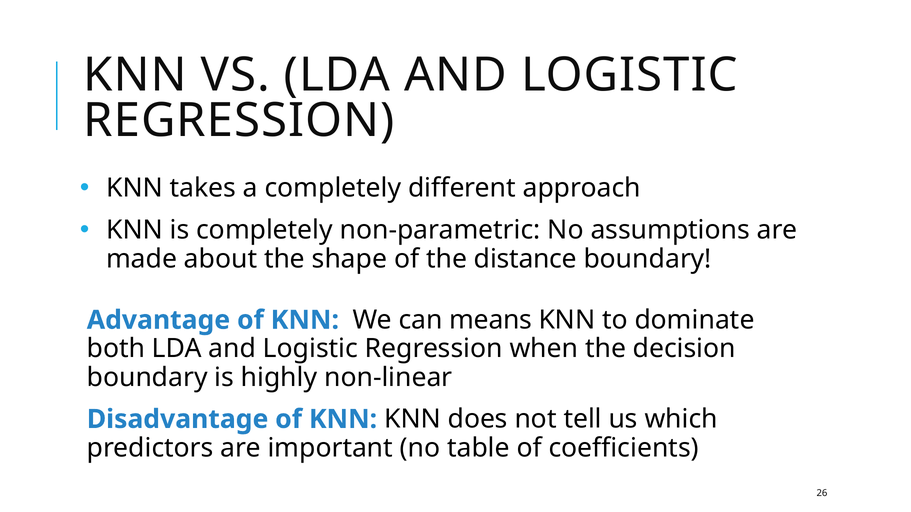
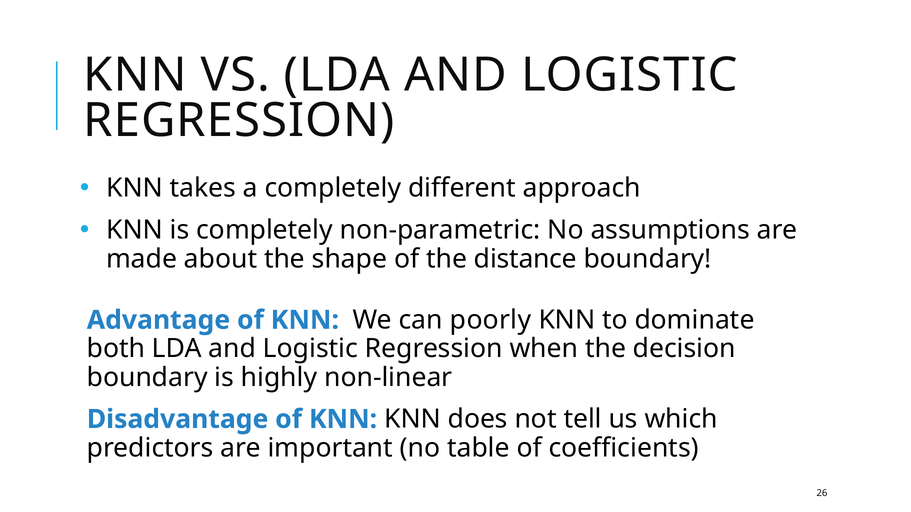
means: means -> poorly
